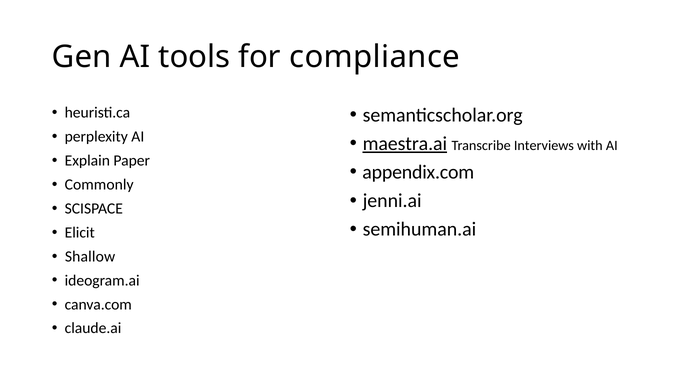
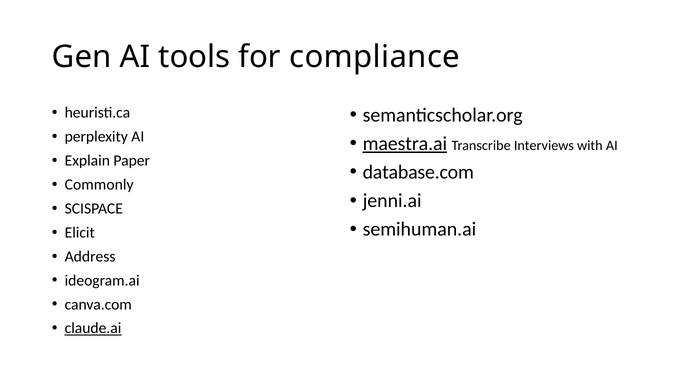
appendix.com: appendix.com -> database.com
Shallow: Shallow -> Address
claude.ai underline: none -> present
